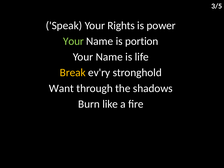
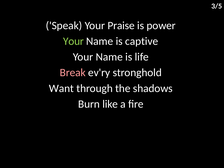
Rights: Rights -> Praise
portion: portion -> captive
Break colour: yellow -> pink
